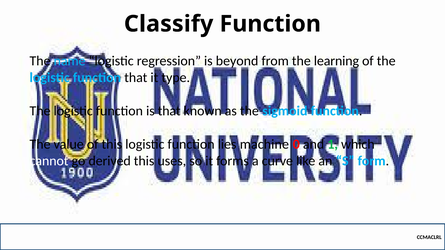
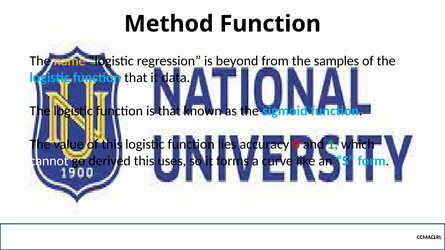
Classify: Classify -> Method
name colour: light blue -> yellow
learning: learning -> samples
type: type -> data
machine: machine -> accuracy
